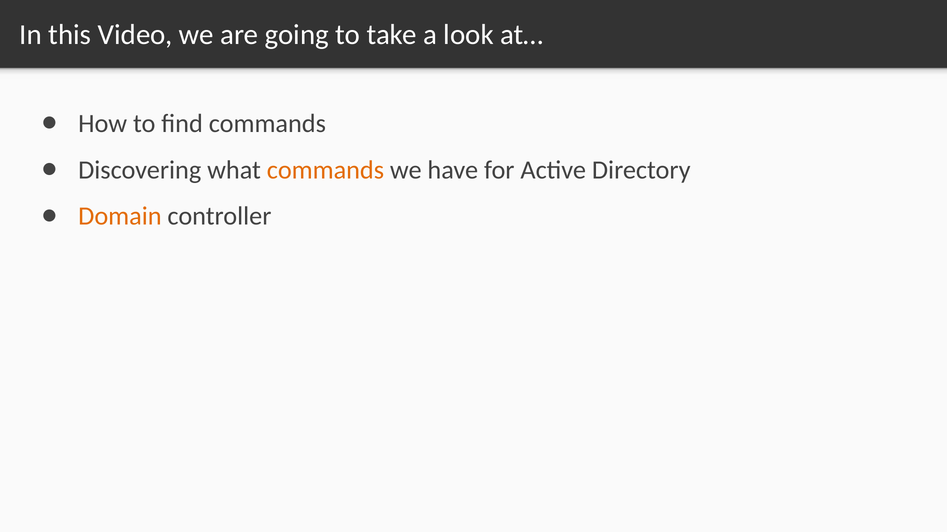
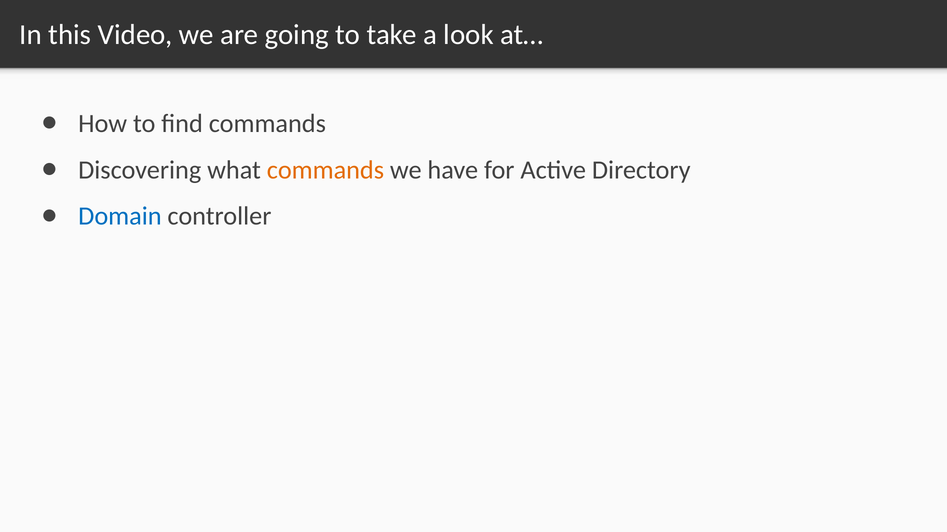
Domain colour: orange -> blue
